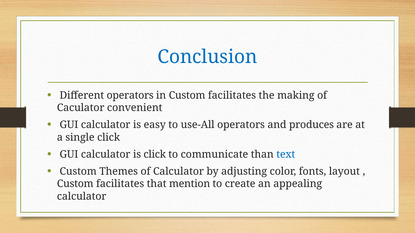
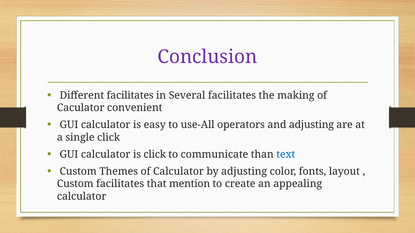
Conclusion colour: blue -> purple
Different operators: operators -> facilitates
in Custom: Custom -> Several
and produces: produces -> adjusting
